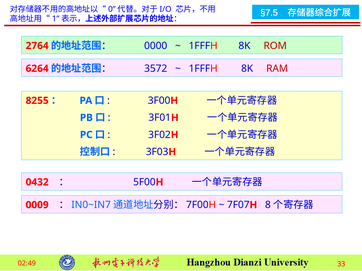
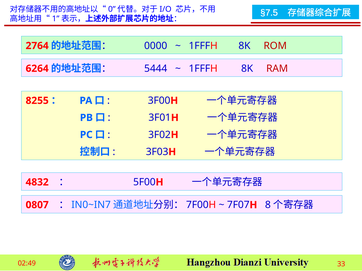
3572: 3572 -> 5444
0432: 0432 -> 4832
0009: 0009 -> 0807
